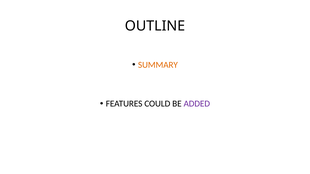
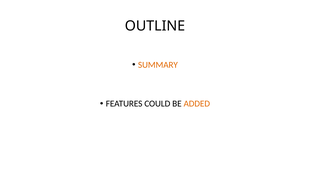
ADDED colour: purple -> orange
